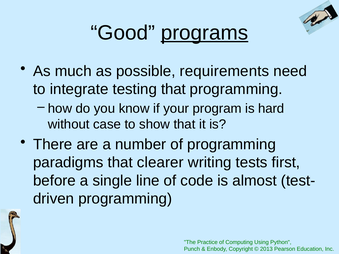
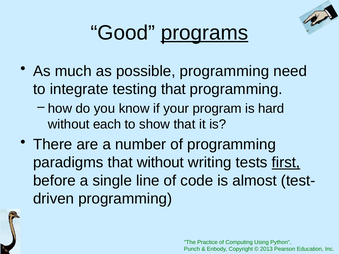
possible requirements: requirements -> programming
case: case -> each
that clearer: clearer -> without
first underline: none -> present
